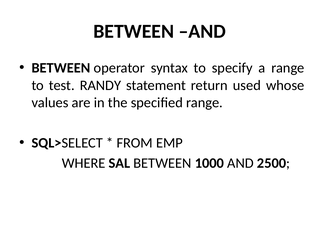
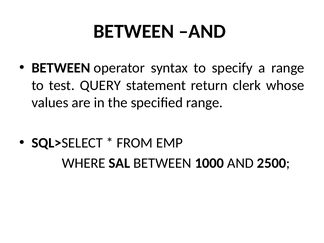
RANDY: RANDY -> QUERY
used: used -> clerk
